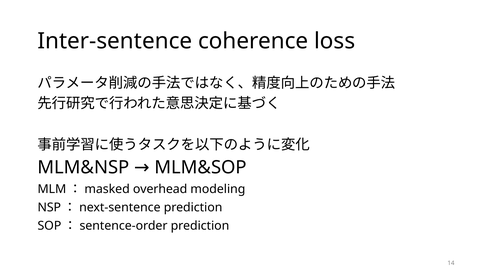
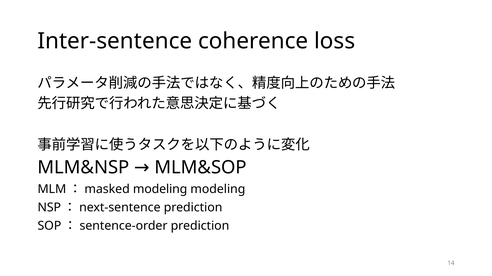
overhead at (160, 190): overhead -> modeling
